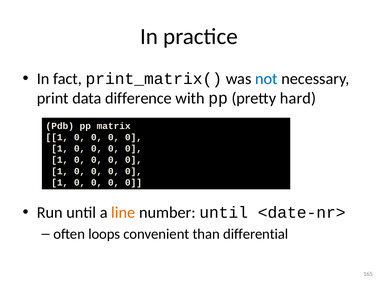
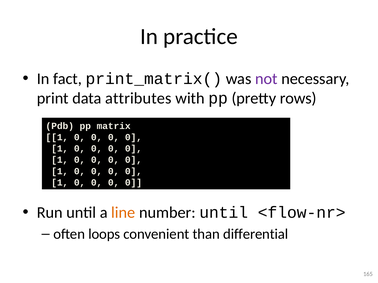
not colour: blue -> purple
difference: difference -> attributes
hard: hard -> rows
<date-nr>: <date-nr> -> <flow-nr>
